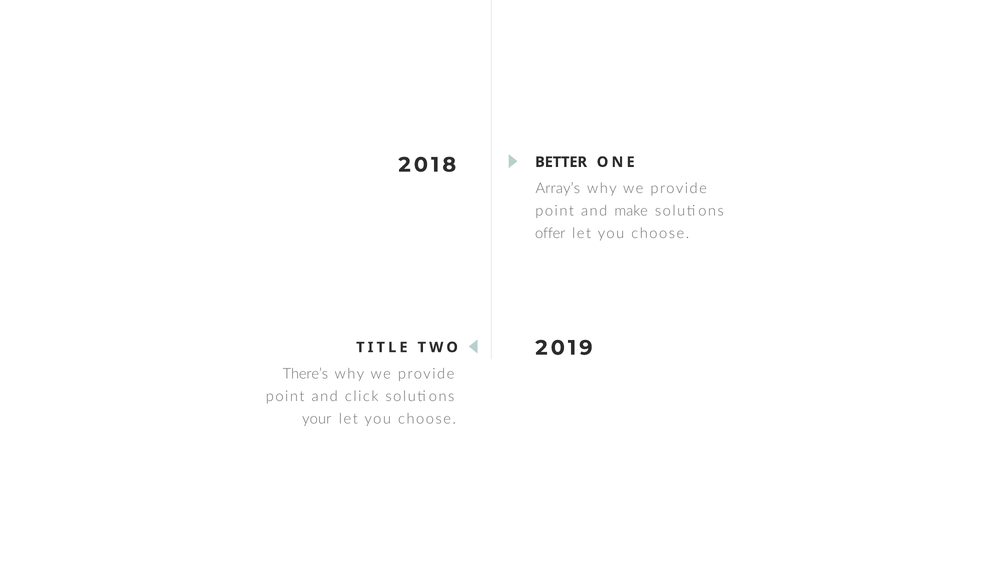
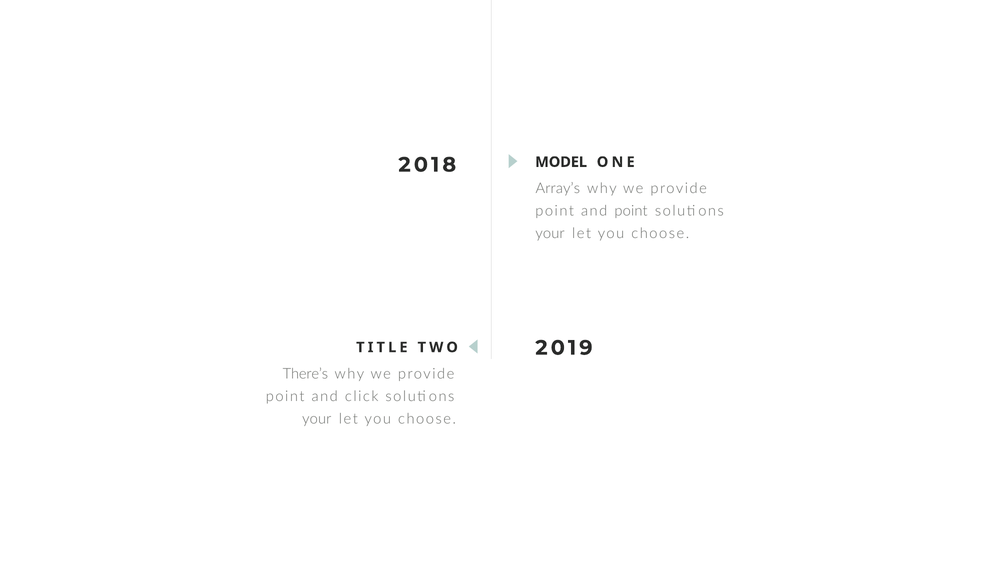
BETTER: BETTER -> MODEL
and make: make -> point
offer at (550, 233): offer -> your
